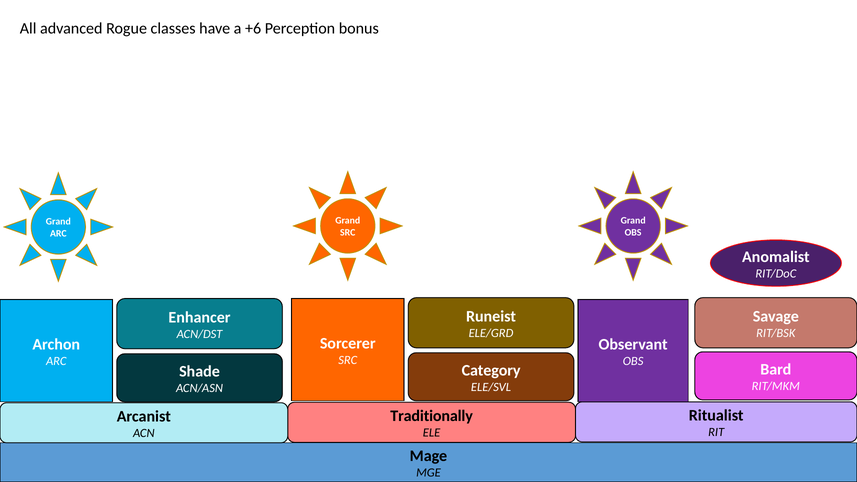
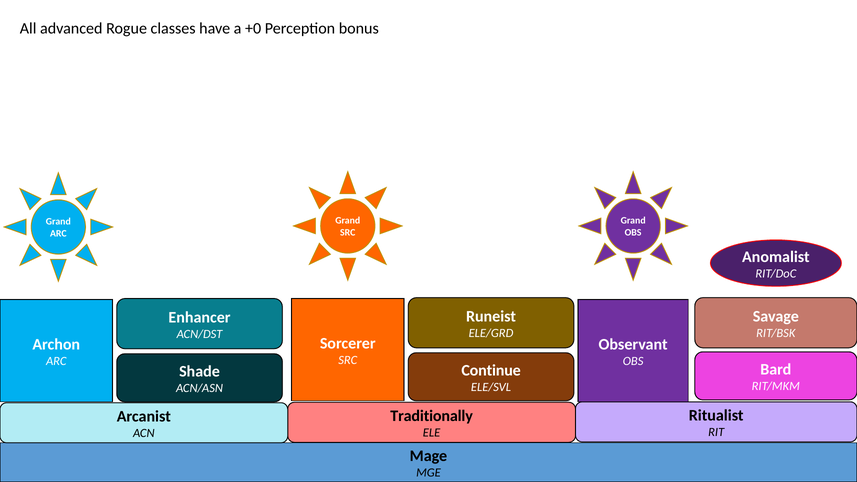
+6: +6 -> +0
Category: Category -> Continue
